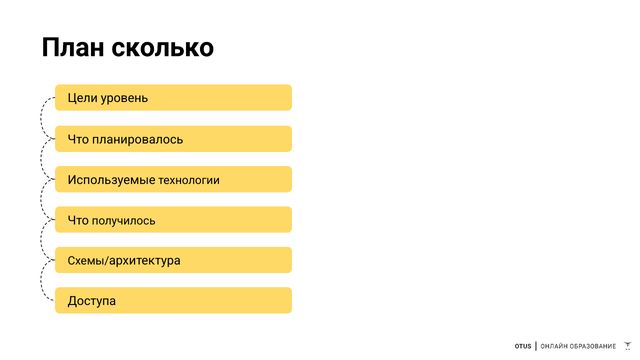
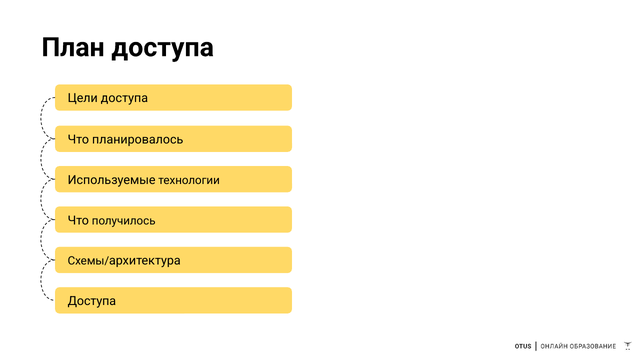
План сколько: сколько -> доступа
Цели уровень: уровень -> доступа
